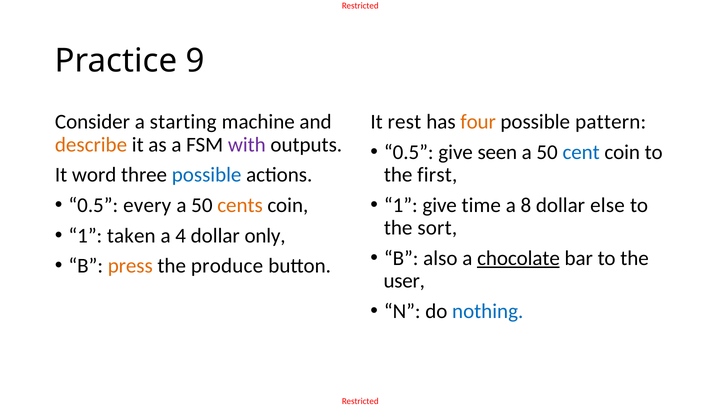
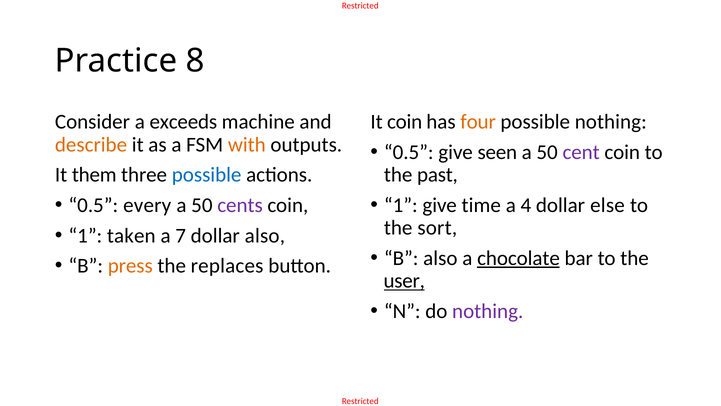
9: 9 -> 8
starting: starting -> exceeds
It rest: rest -> coin
possible pattern: pattern -> nothing
with colour: purple -> orange
cent colour: blue -> purple
word: word -> them
first: first -> past
cents colour: orange -> purple
8: 8 -> 4
4: 4 -> 7
dollar only: only -> also
produce: produce -> replaces
user underline: none -> present
nothing at (488, 311) colour: blue -> purple
